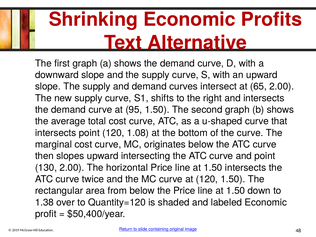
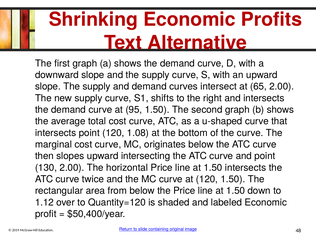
1.38: 1.38 -> 1.12
